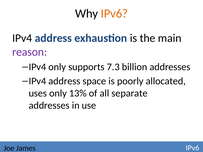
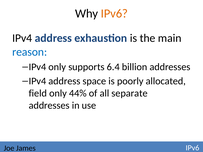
reason colour: purple -> blue
7.3: 7.3 -> 6.4
uses: uses -> field
13%: 13% -> 44%
